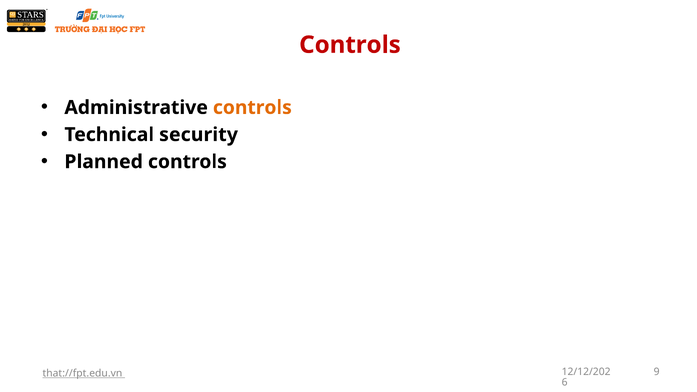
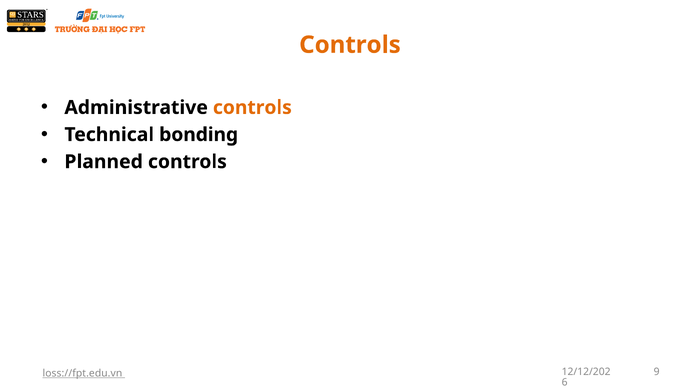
Controls at (350, 45) colour: red -> orange
security: security -> bonding
that://fpt.edu.vn: that://fpt.edu.vn -> loss://fpt.edu.vn
